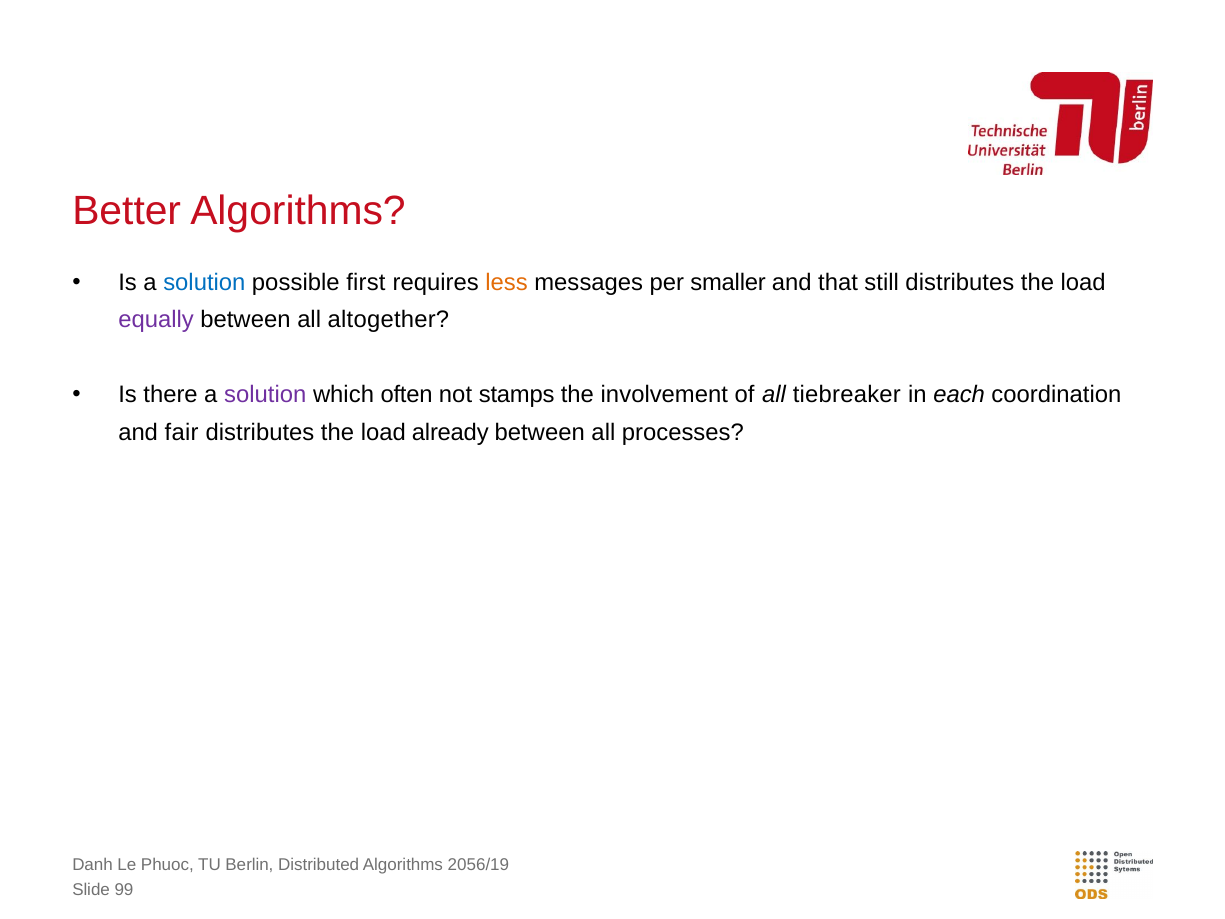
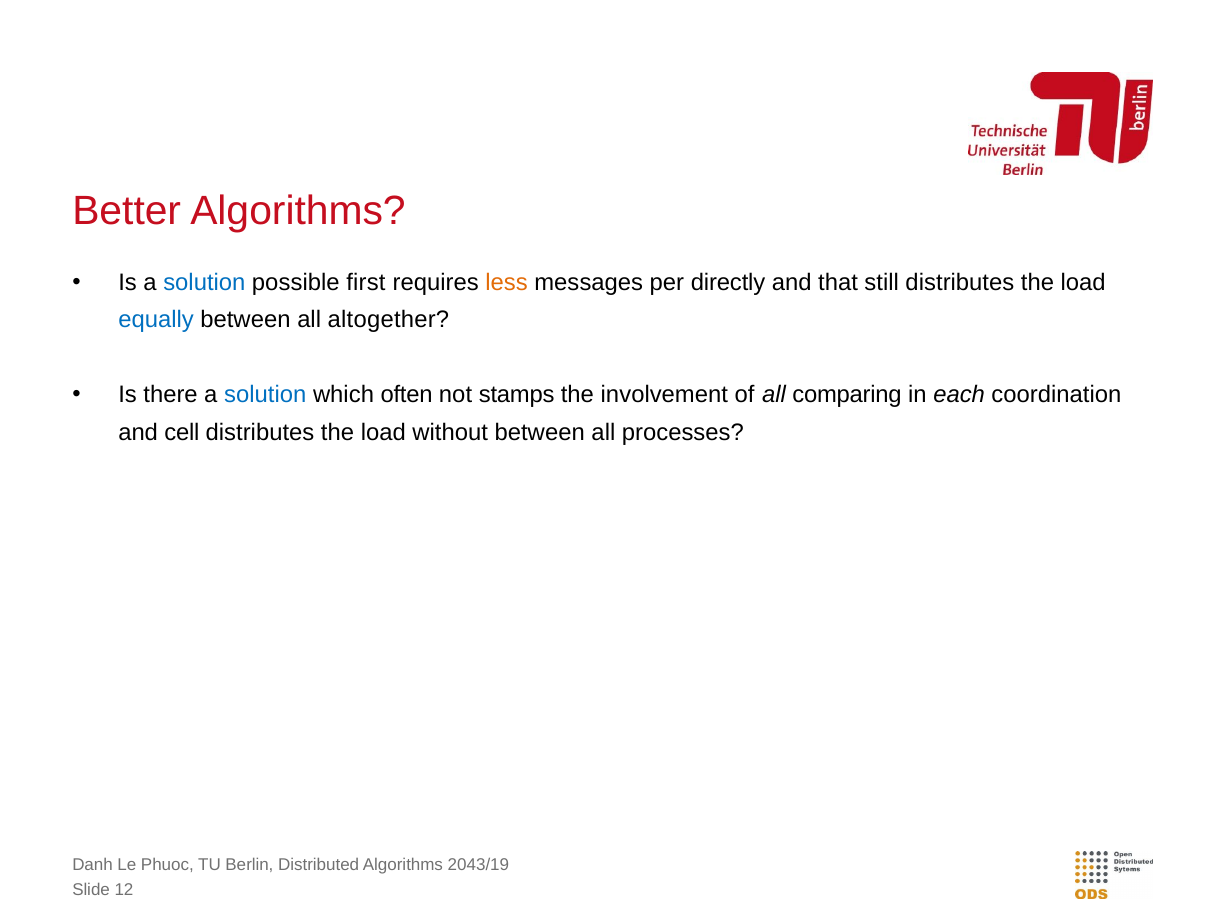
smaller: smaller -> directly
equally colour: purple -> blue
solution at (265, 395) colour: purple -> blue
tiebreaker: tiebreaker -> comparing
fair: fair -> cell
already: already -> without
2056/19: 2056/19 -> 2043/19
99: 99 -> 12
